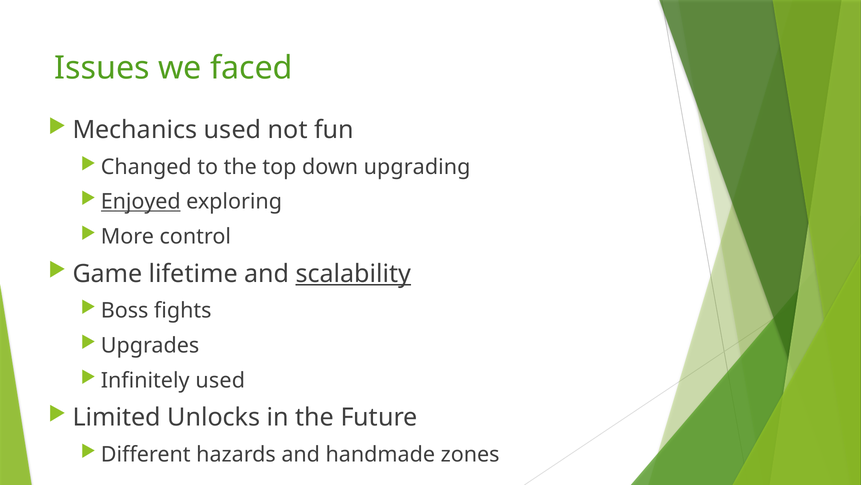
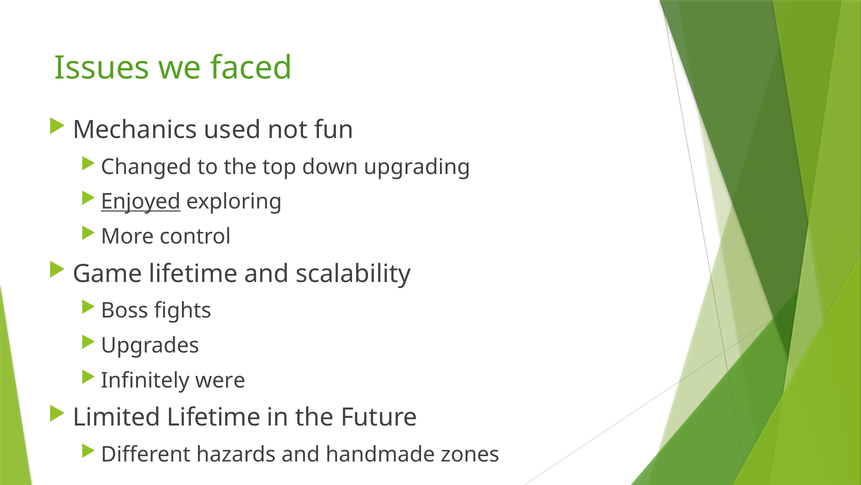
scalability underline: present -> none
Infinitely used: used -> were
Limited Unlocks: Unlocks -> Lifetime
